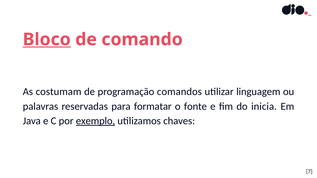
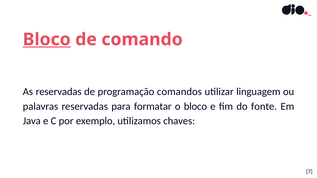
As costumam: costumam -> reservadas
o fonte: fonte -> bloco
inicia: inicia -> fonte
exemplo underline: present -> none
